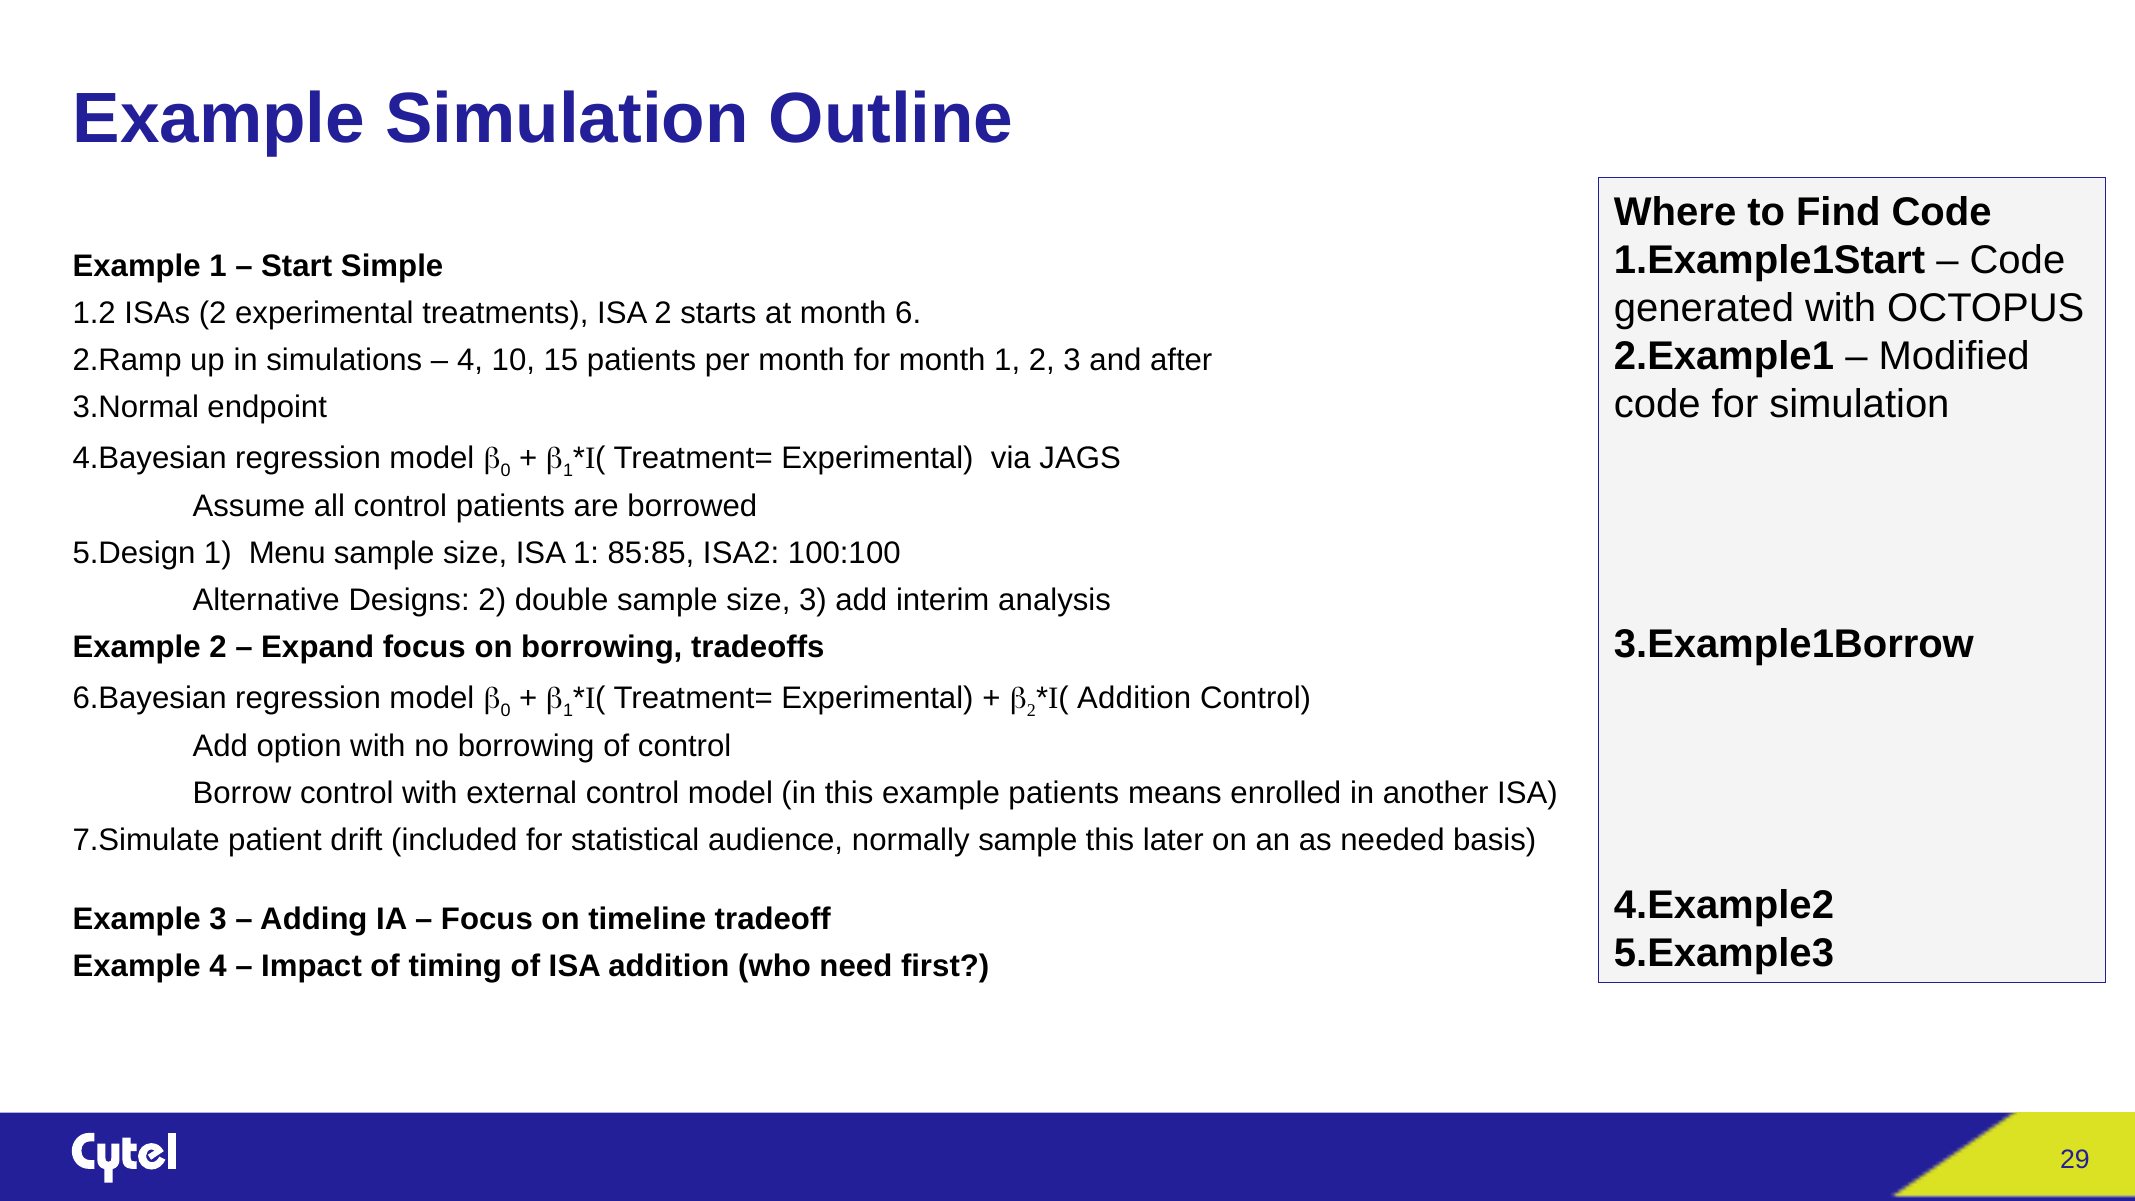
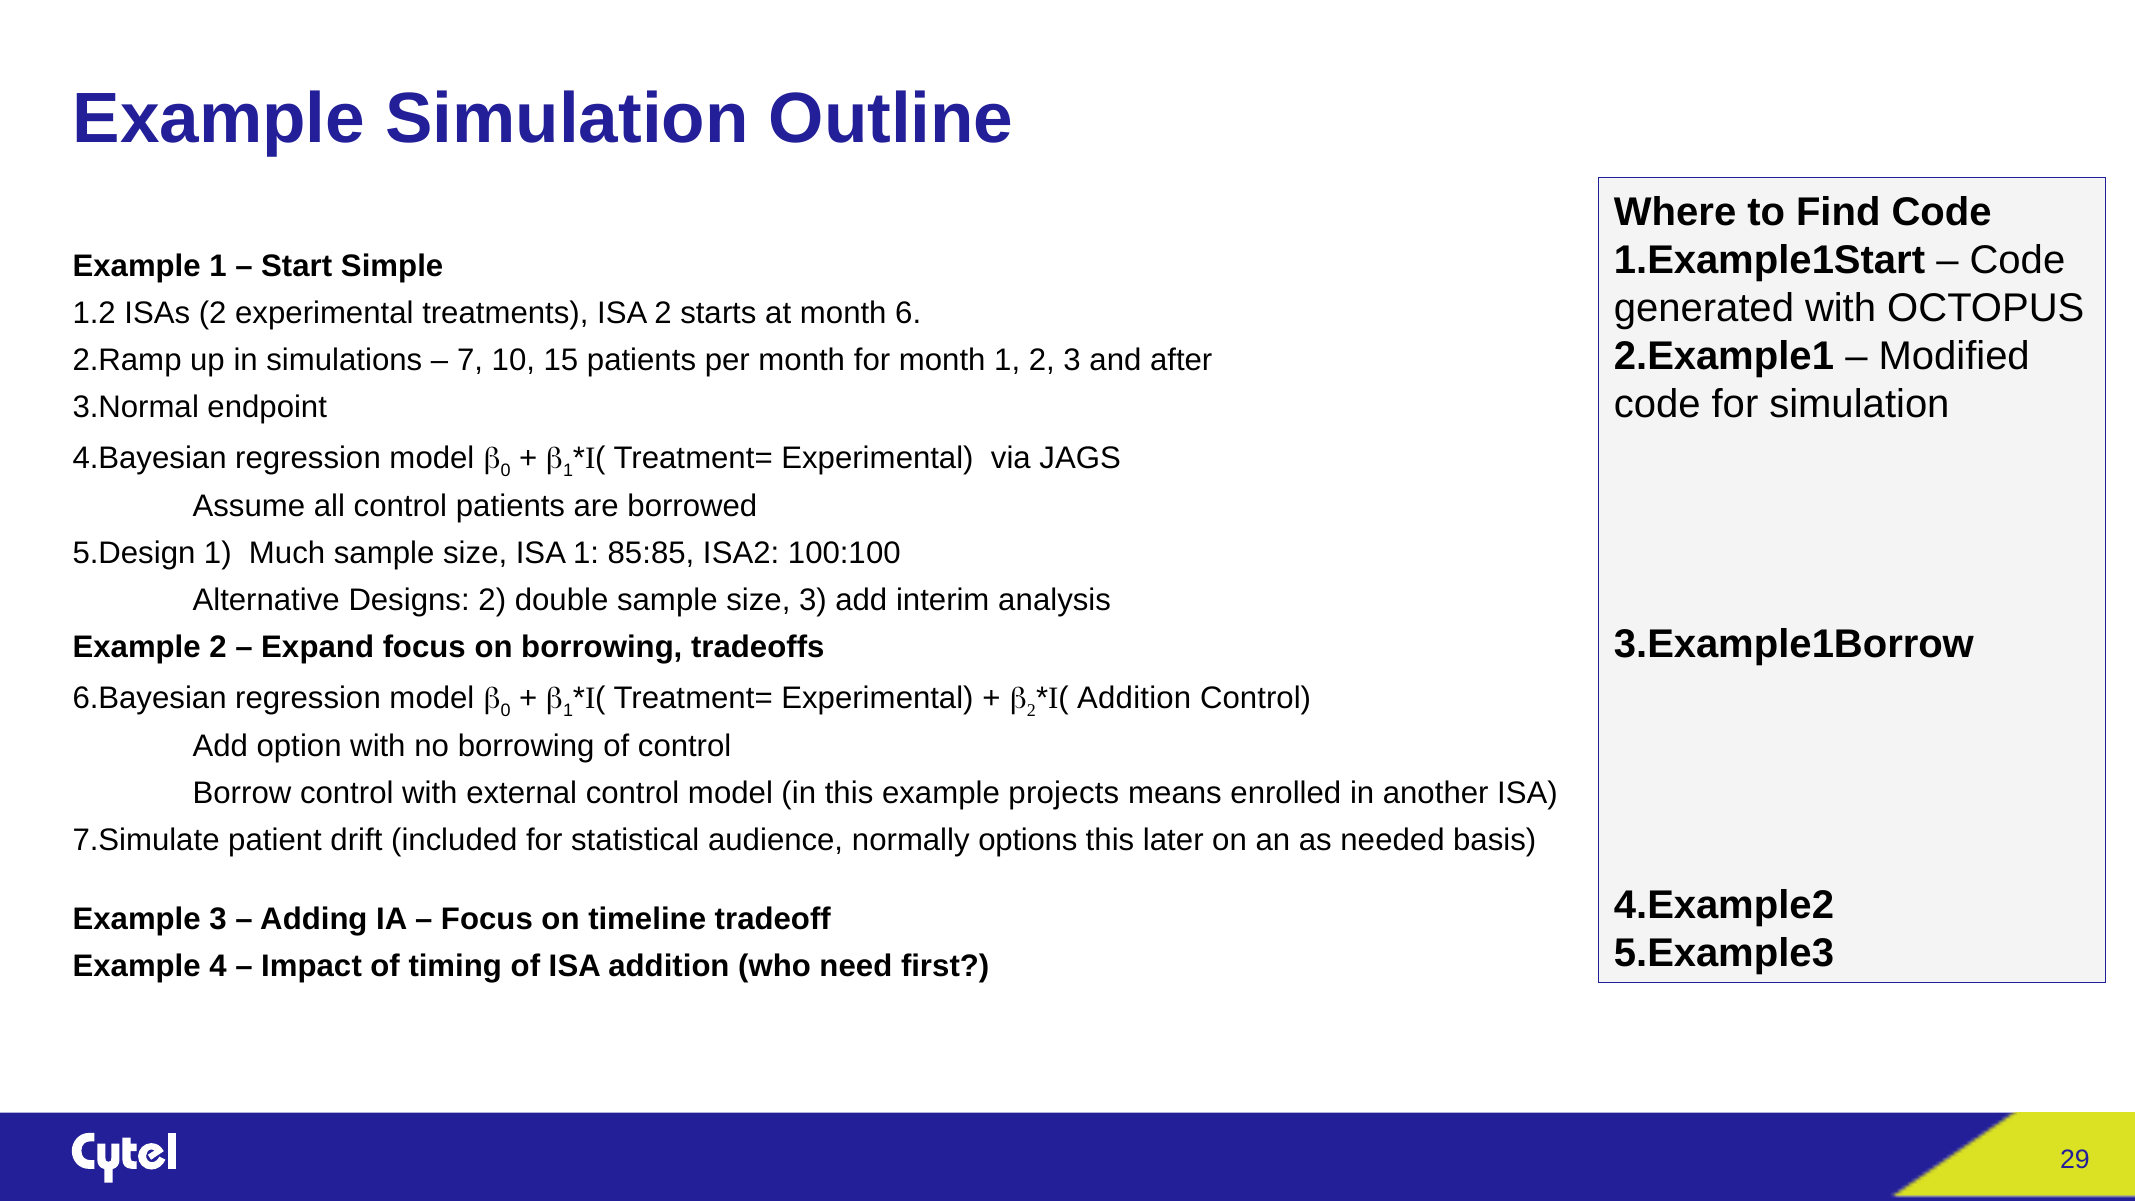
4 at (470, 360): 4 -> 7
Menu: Menu -> Much
example patients: patients -> projects
normally sample: sample -> options
